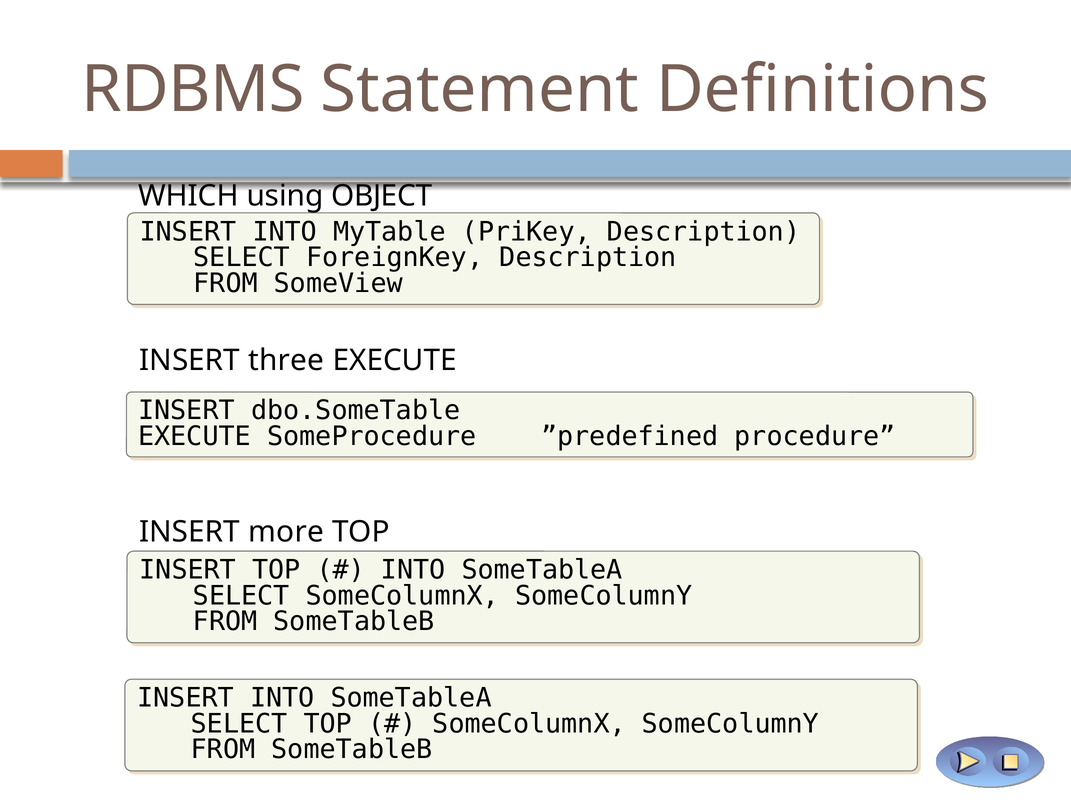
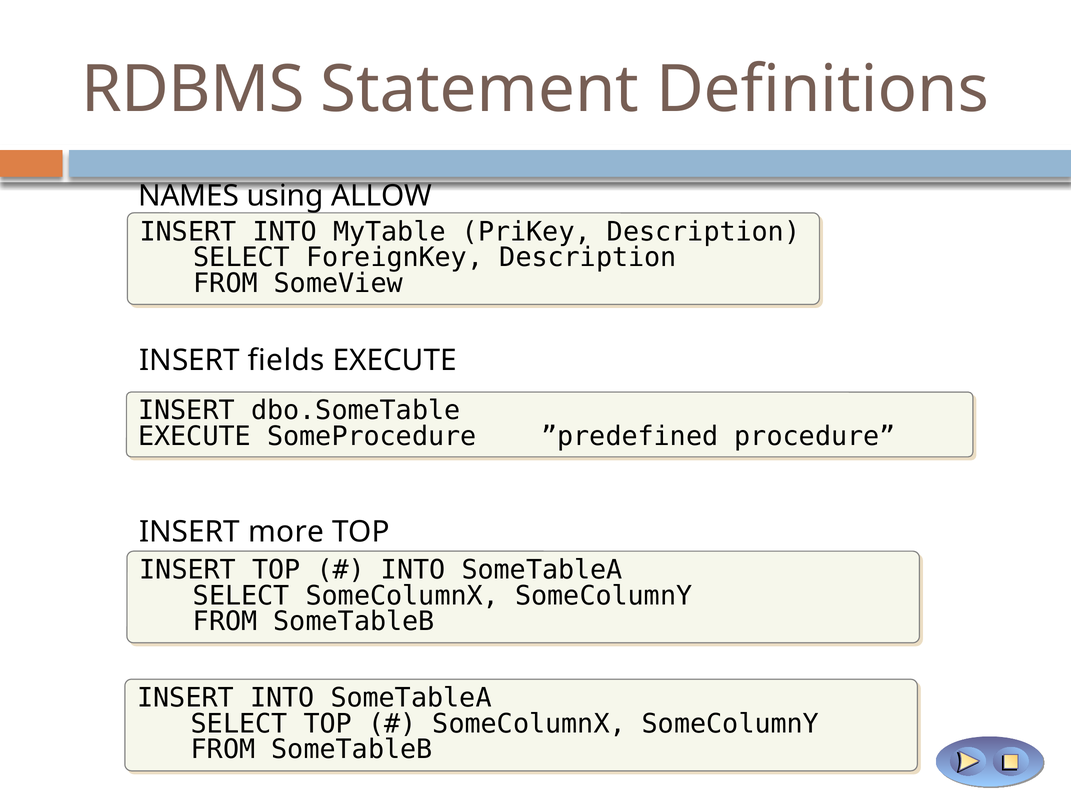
WHICH: WHICH -> NAMES
OBJECT: OBJECT -> ALLOW
three: three -> fields
